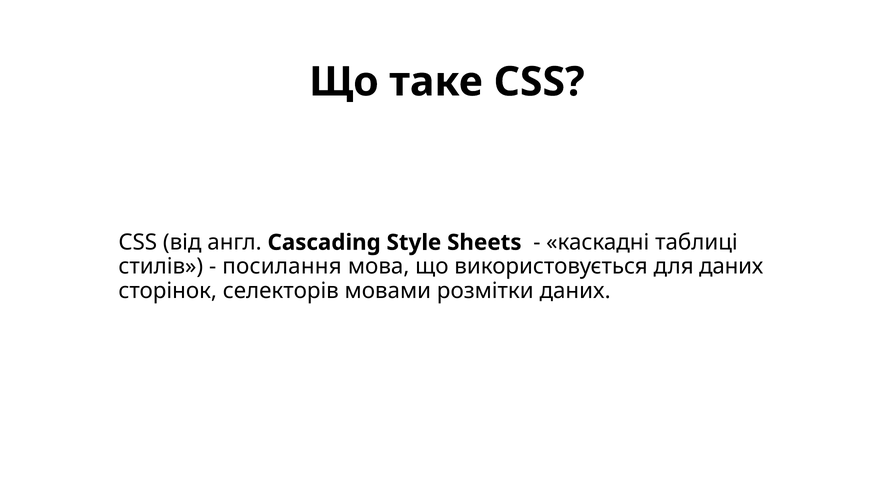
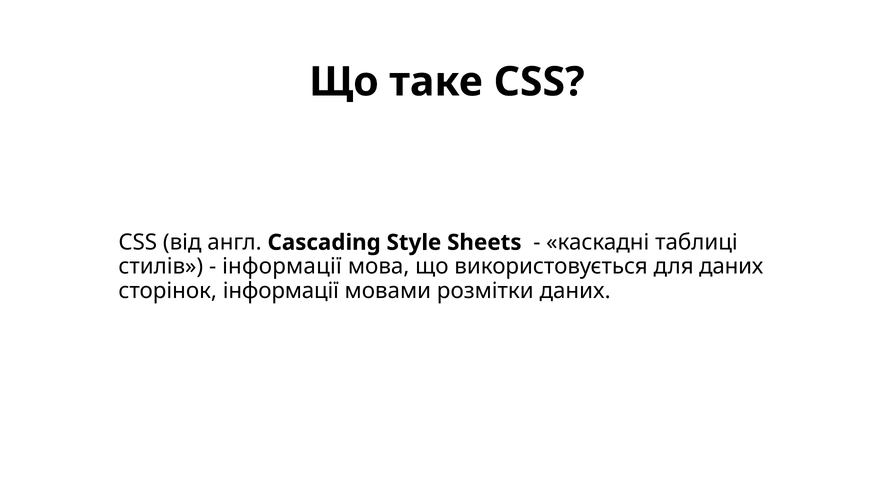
посилання at (282, 267): посилання -> інформації
сторінок селекторів: селекторів -> інформації
